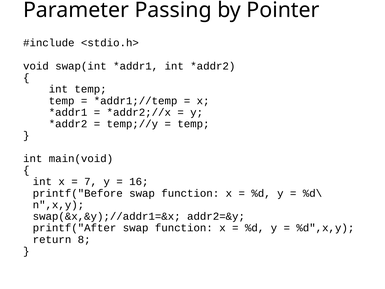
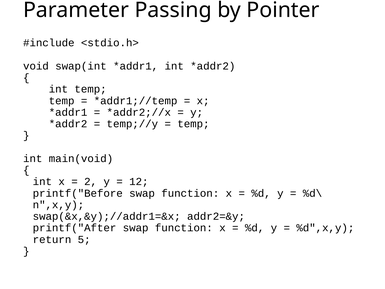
7: 7 -> 2
16: 16 -> 12
8: 8 -> 5
